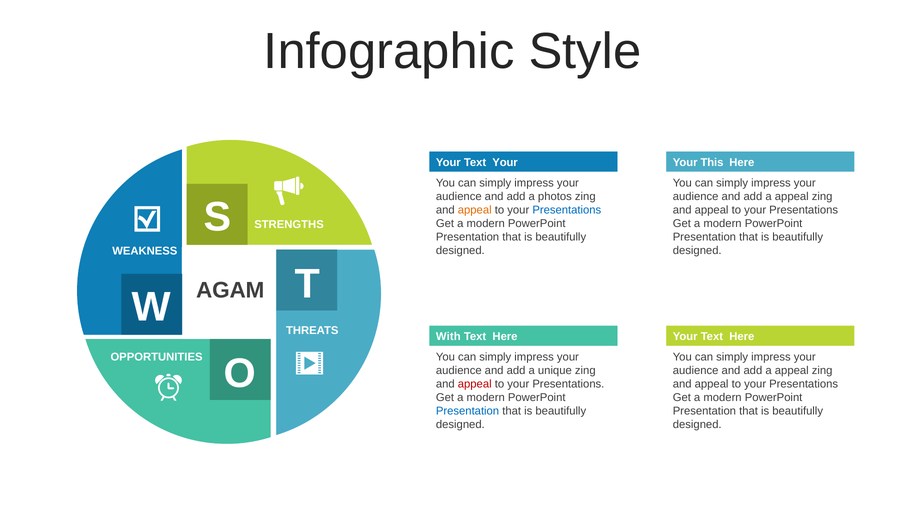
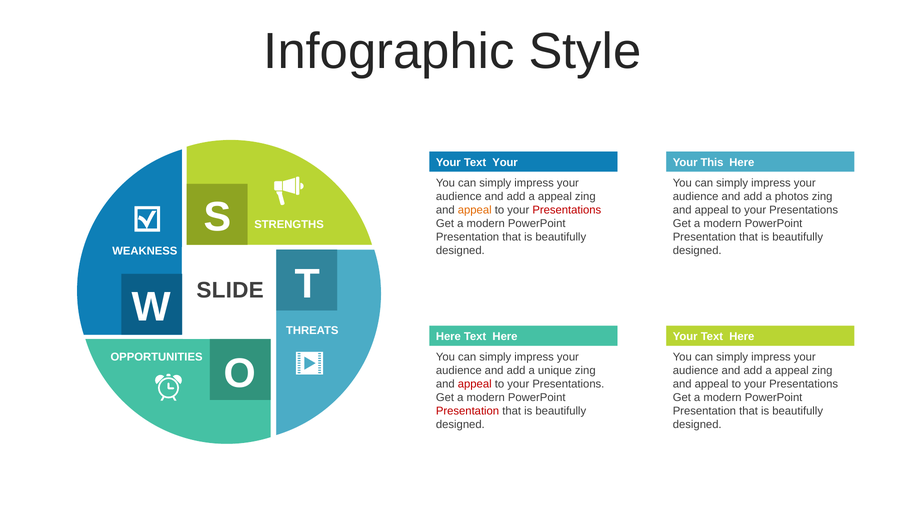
photos at (555, 196): photos -> appeal
appeal at (792, 196): appeal -> photos
Presentations at (567, 210) colour: blue -> red
AGAM: AGAM -> SLIDE
With at (448, 336): With -> Here
Presentation at (468, 411) colour: blue -> red
